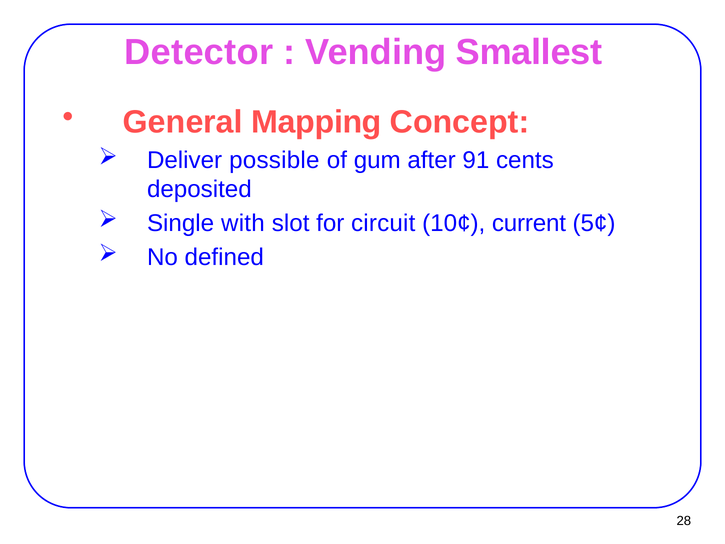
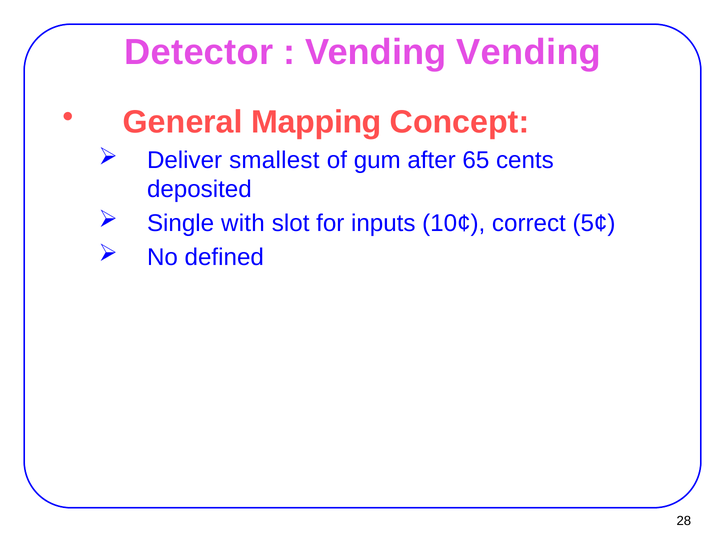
Vending Smallest: Smallest -> Vending
possible: possible -> smallest
91: 91 -> 65
circuit: circuit -> inputs
current: current -> correct
